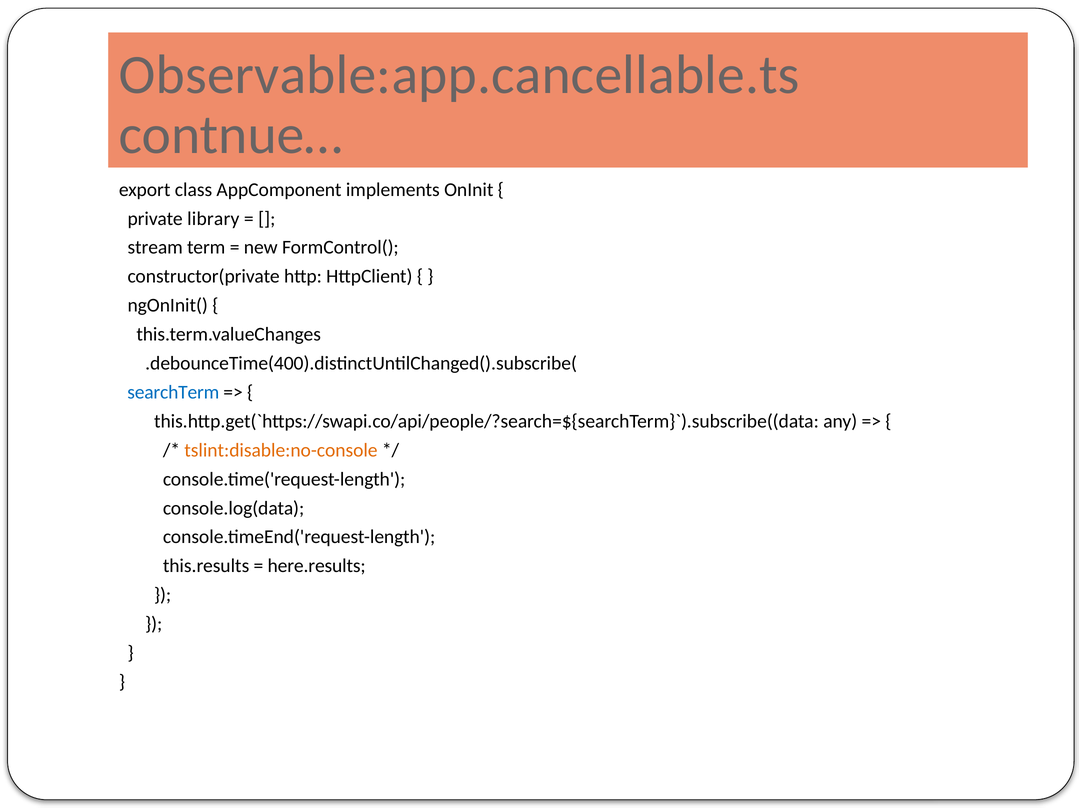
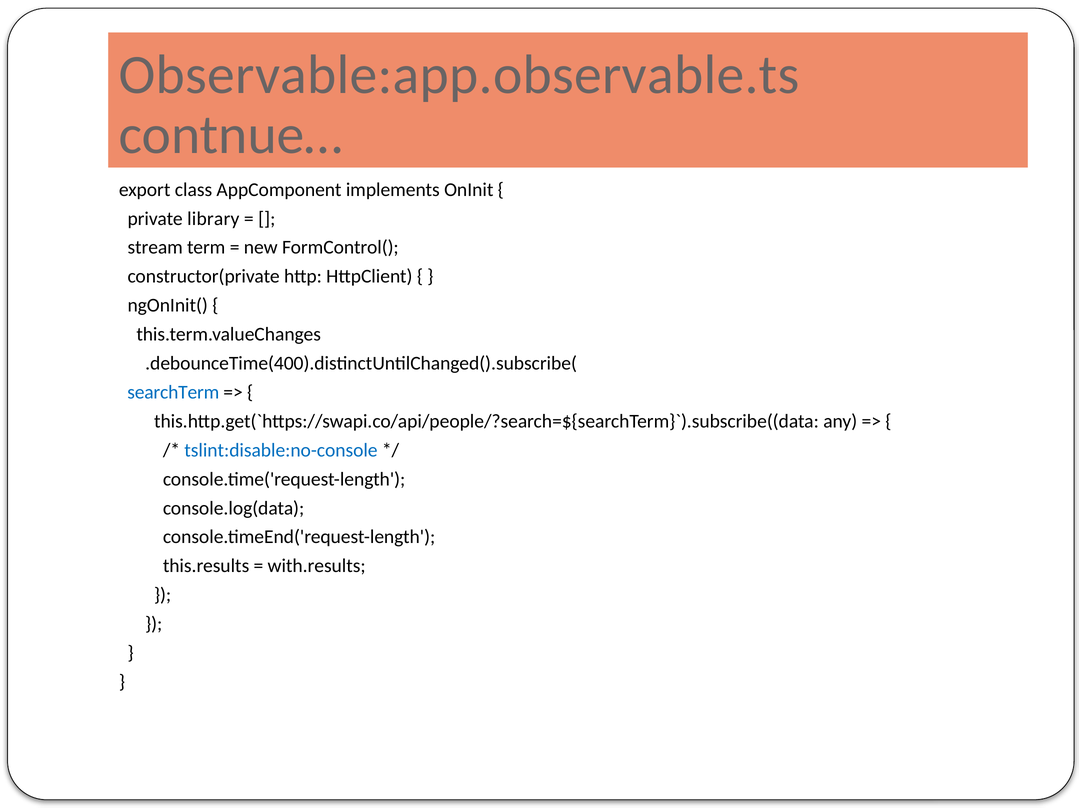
Observable:app.cancellable.ts: Observable:app.cancellable.ts -> Observable:app.observable.ts
tslint:disable:no-console colour: orange -> blue
here.results: here.results -> with.results
